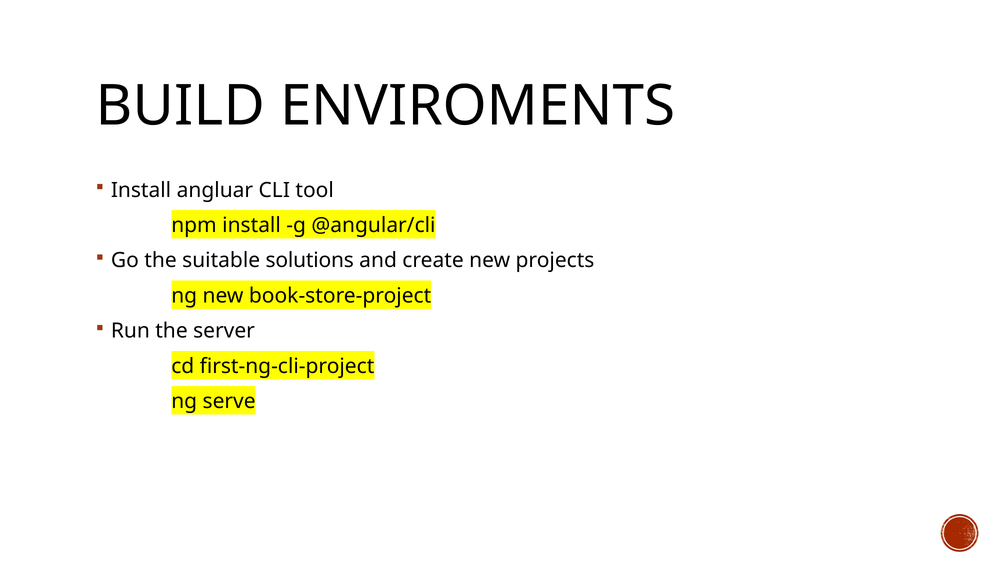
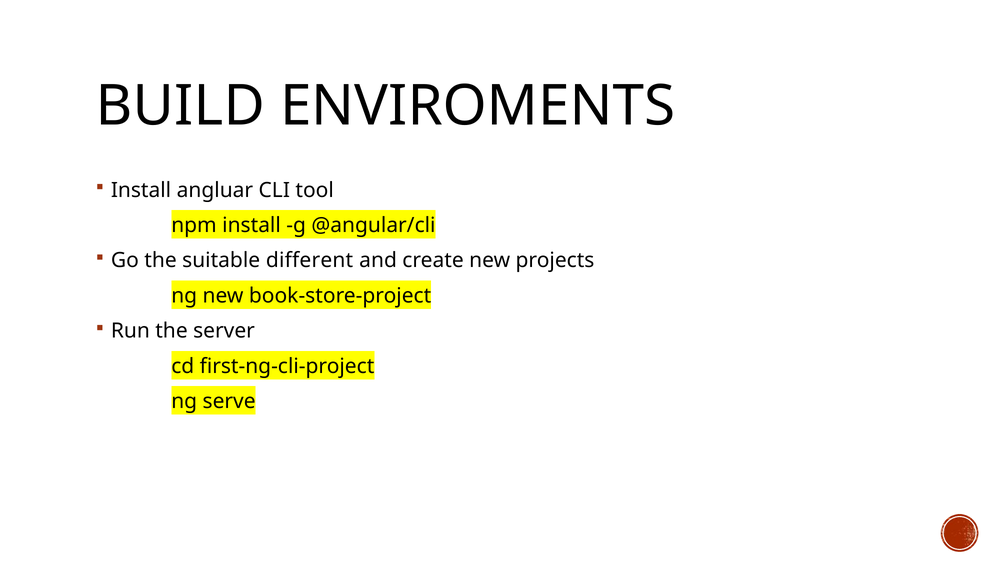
solutions: solutions -> different
